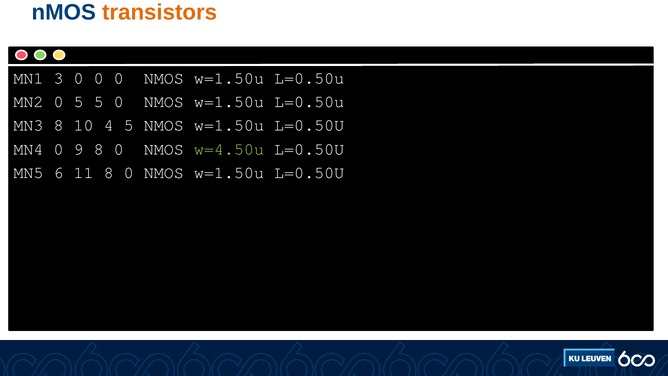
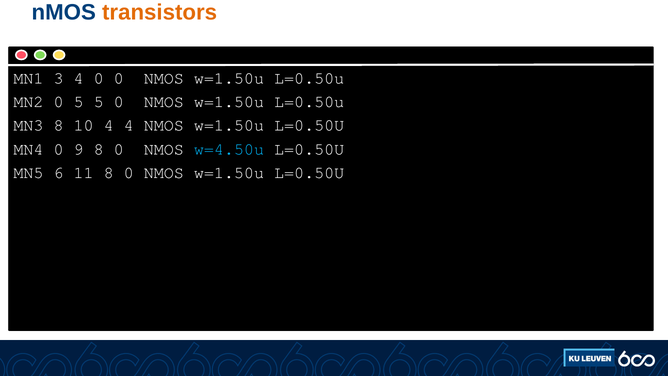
3 0: 0 -> 4
4 5: 5 -> 4
w=4.50u colour: light green -> light blue
